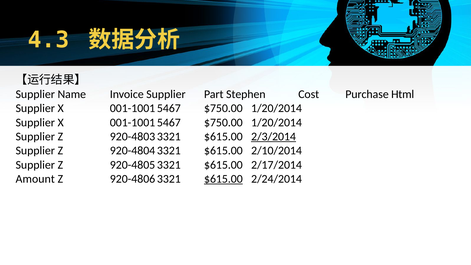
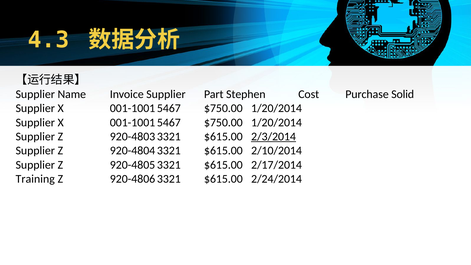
Html: Html -> Solid
Amount: Amount -> Training
$615.00 at (223, 179) underline: present -> none
